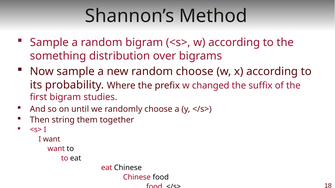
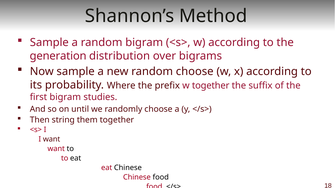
something: something -> generation
w changed: changed -> together
